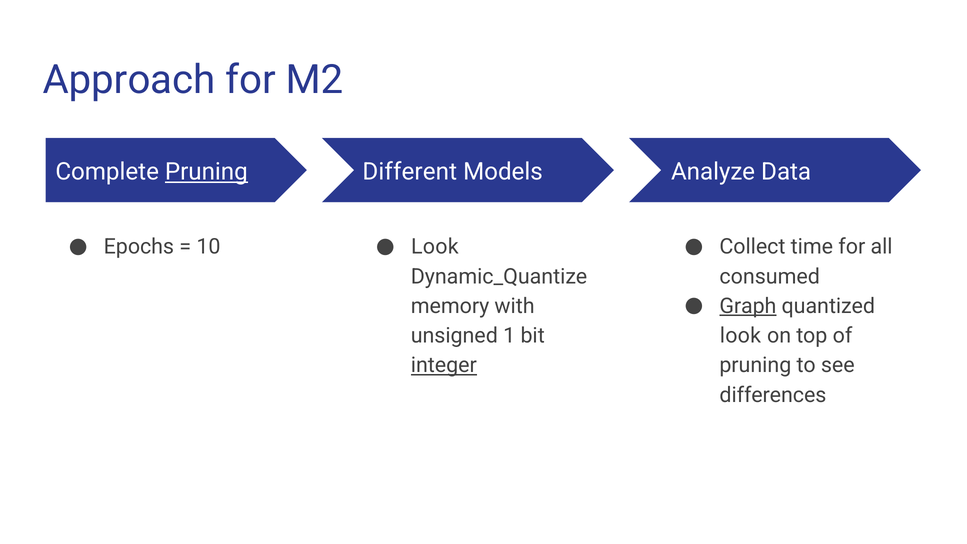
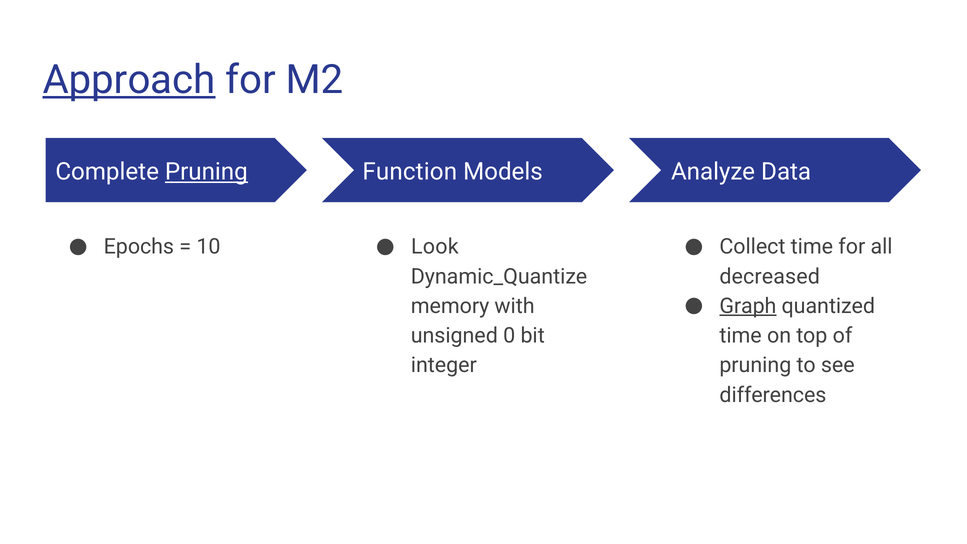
Approach underline: none -> present
Different: Different -> Function
consumed: consumed -> decreased
1: 1 -> 0
look at (740, 336): look -> time
integer underline: present -> none
